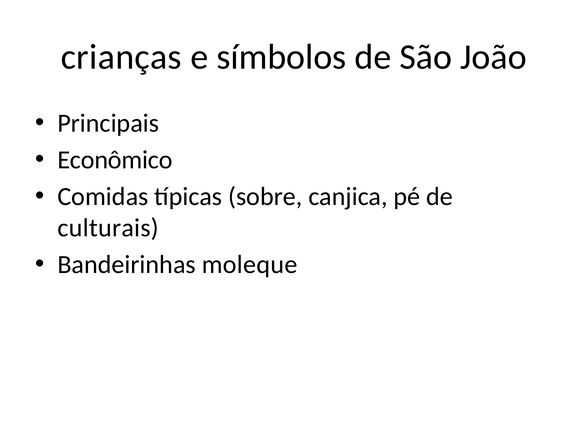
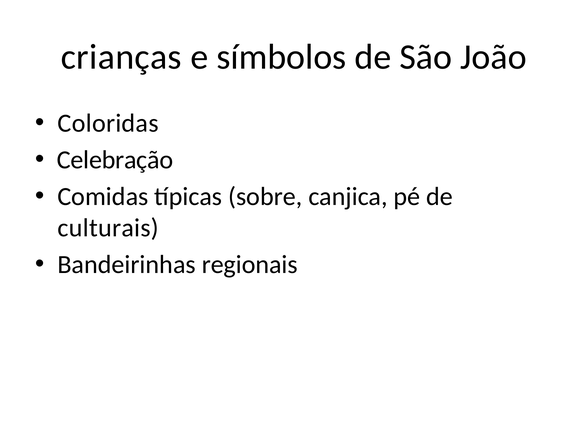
Principais: Principais -> Coloridas
Econômico: Econômico -> Celebração
moleque: moleque -> regionais
